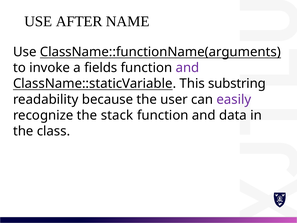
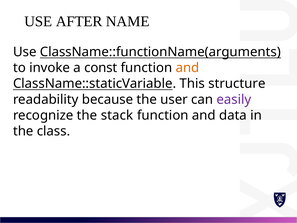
fields: fields -> const
and at (187, 68) colour: purple -> orange
substring: substring -> structure
